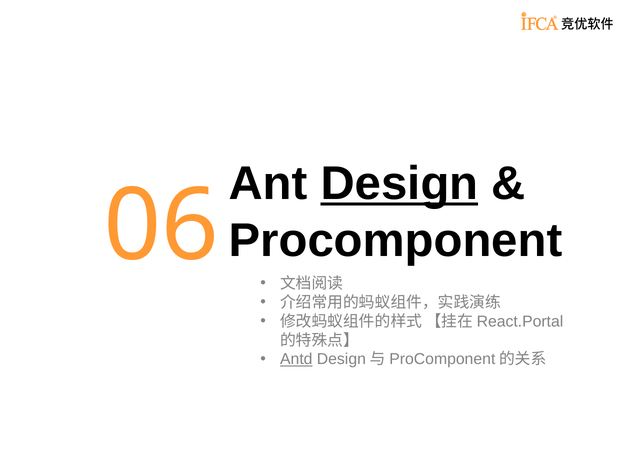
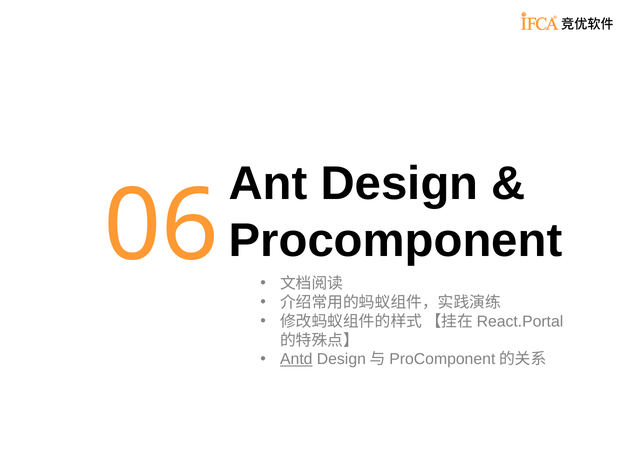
Design underline: present -> none
